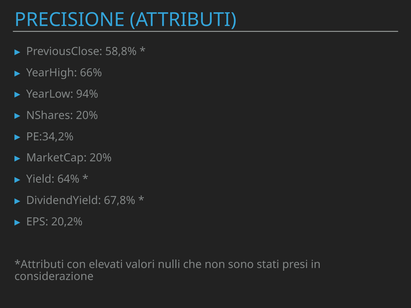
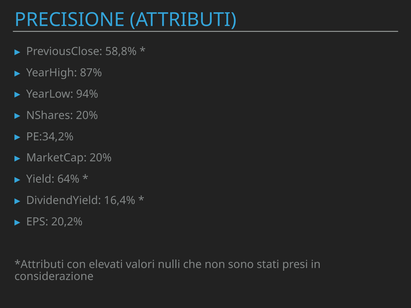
66%: 66% -> 87%
67,8%: 67,8% -> 16,4%
